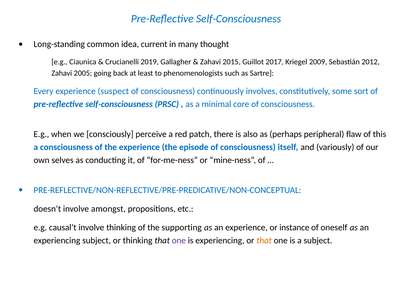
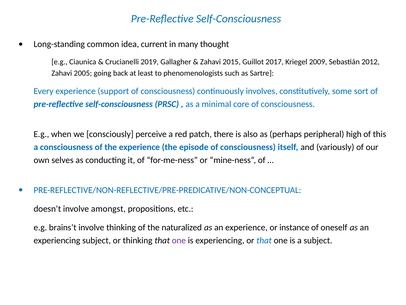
suspect: suspect -> support
flaw: flaw -> high
causal’t: causal’t -> brains’t
supporting: supporting -> naturalized
that at (264, 240) colour: orange -> blue
